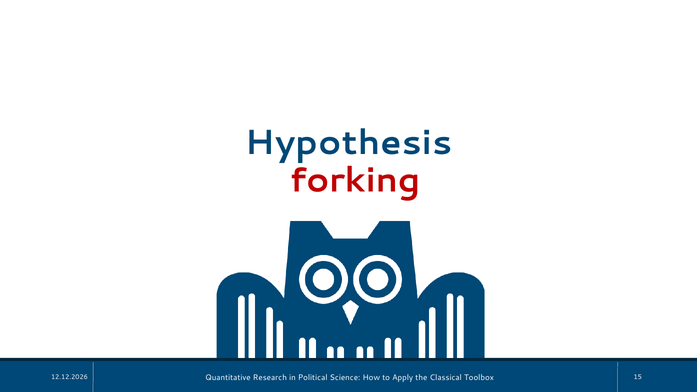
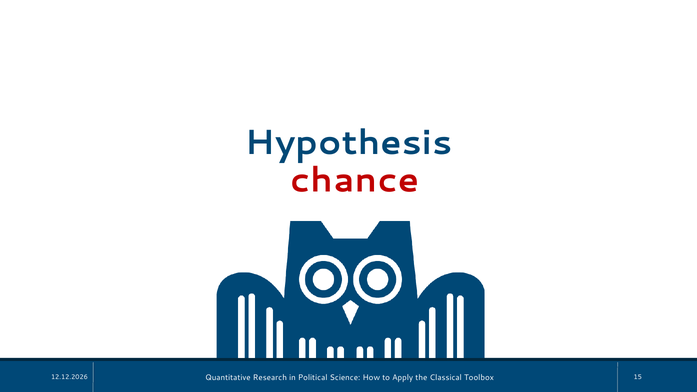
forking: forking -> chance
